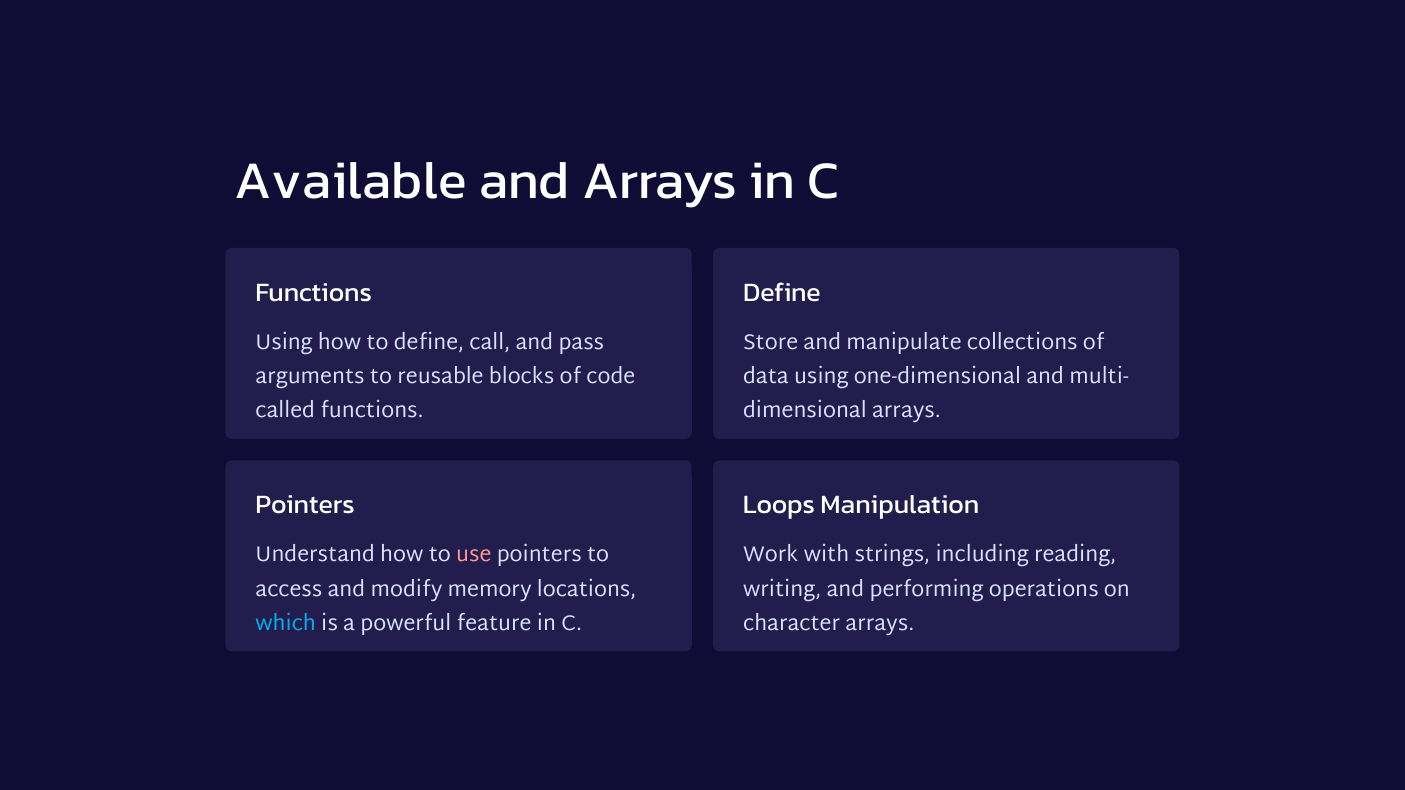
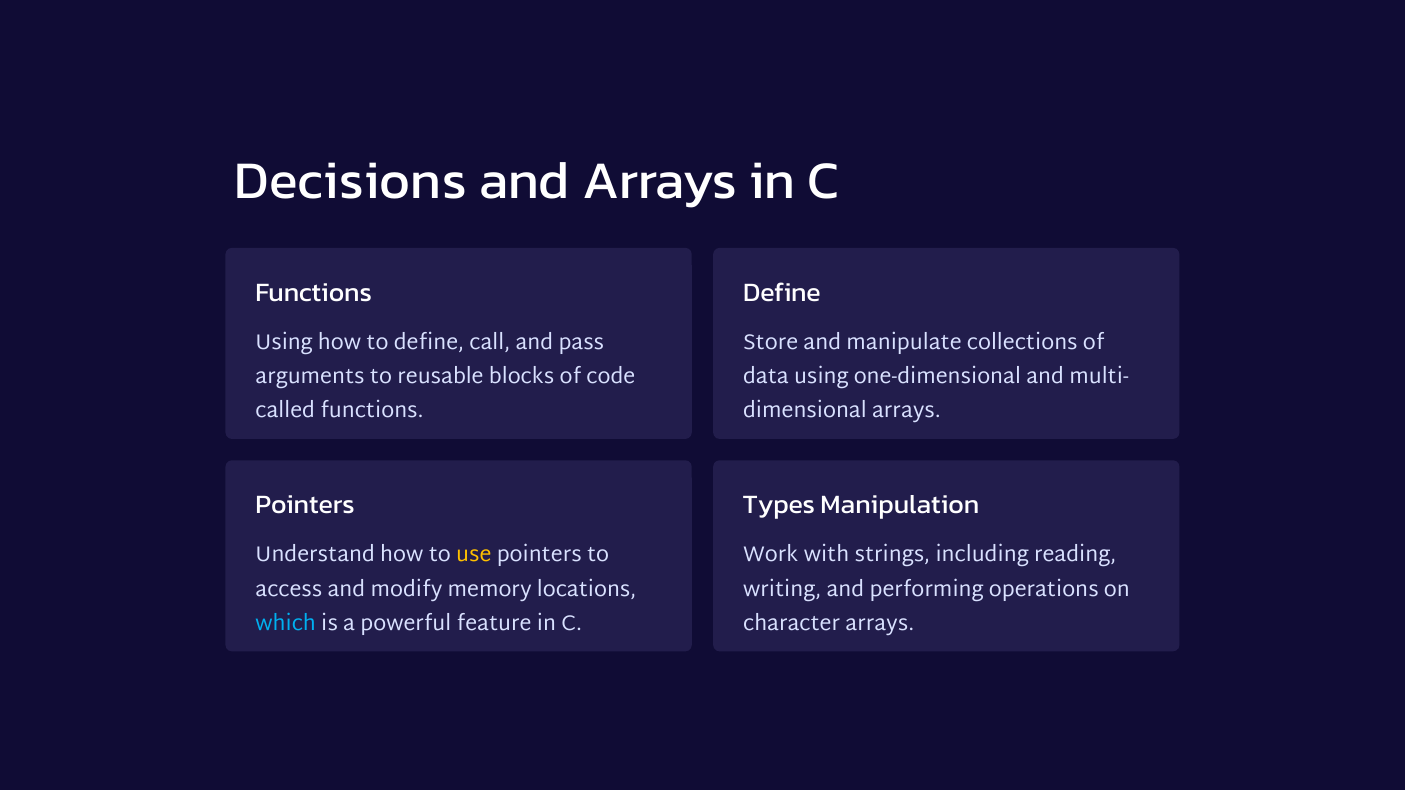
Available: Available -> Decisions
Loops: Loops -> Types
use colour: pink -> yellow
